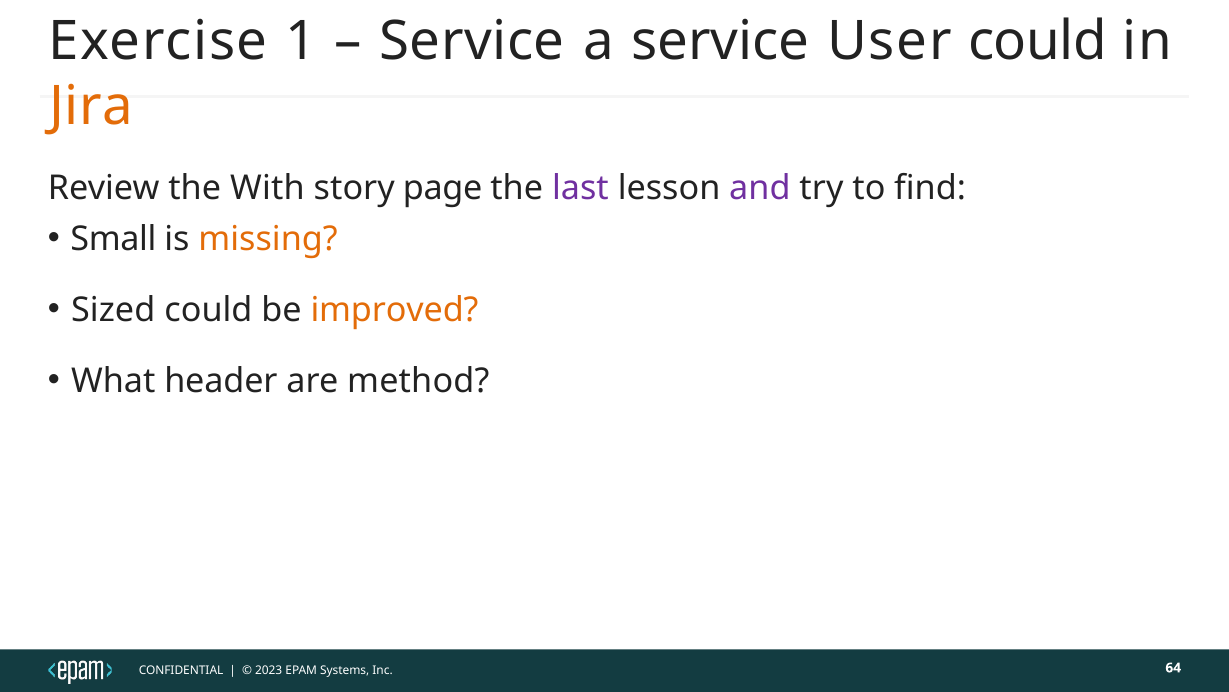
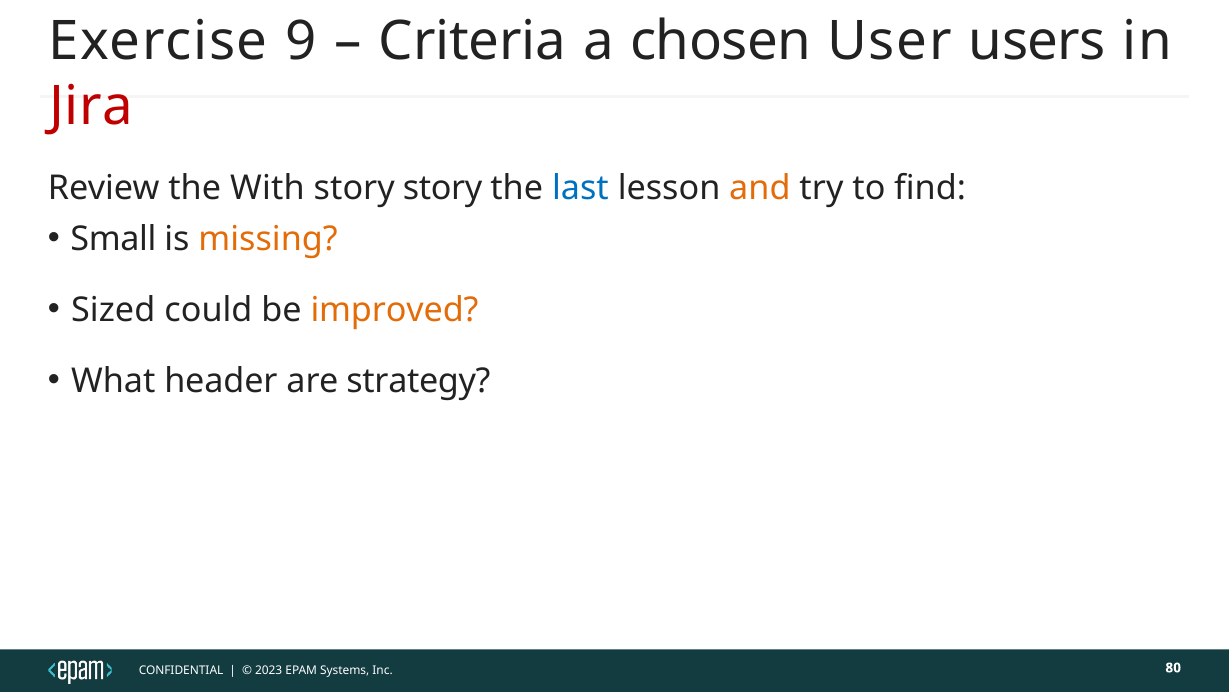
1: 1 -> 9
Service at (472, 41): Service -> Criteria
a service: service -> chosen
User could: could -> users
Jira colour: orange -> red
story page: page -> story
last colour: purple -> blue
and colour: purple -> orange
method: method -> strategy
64: 64 -> 80
